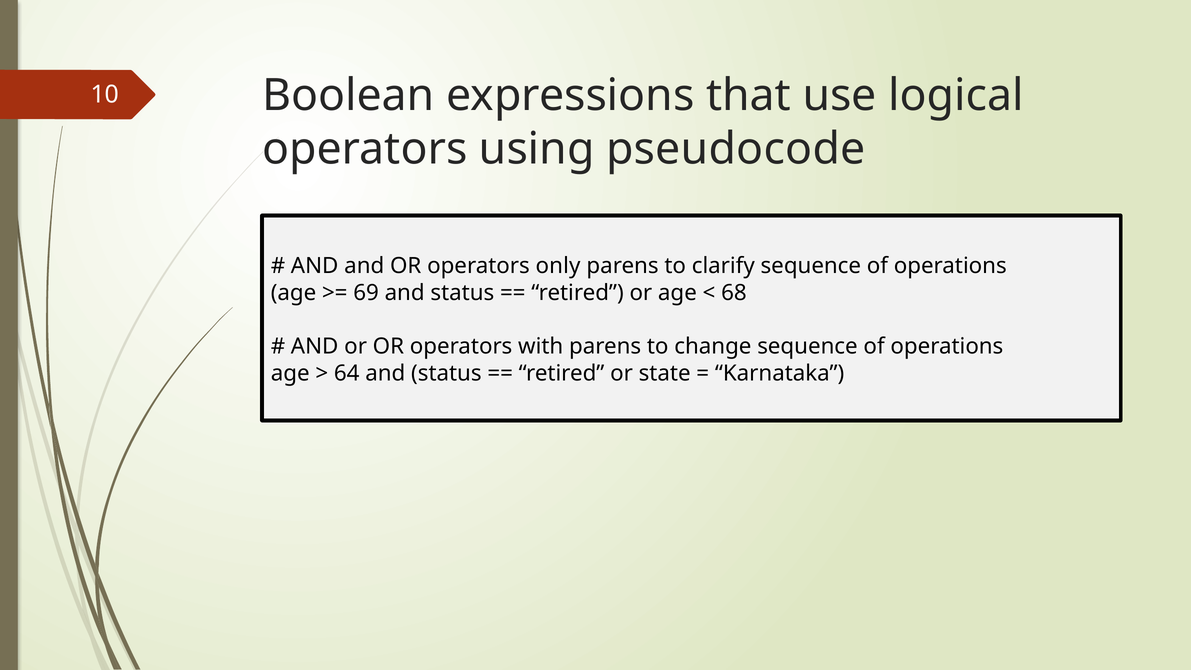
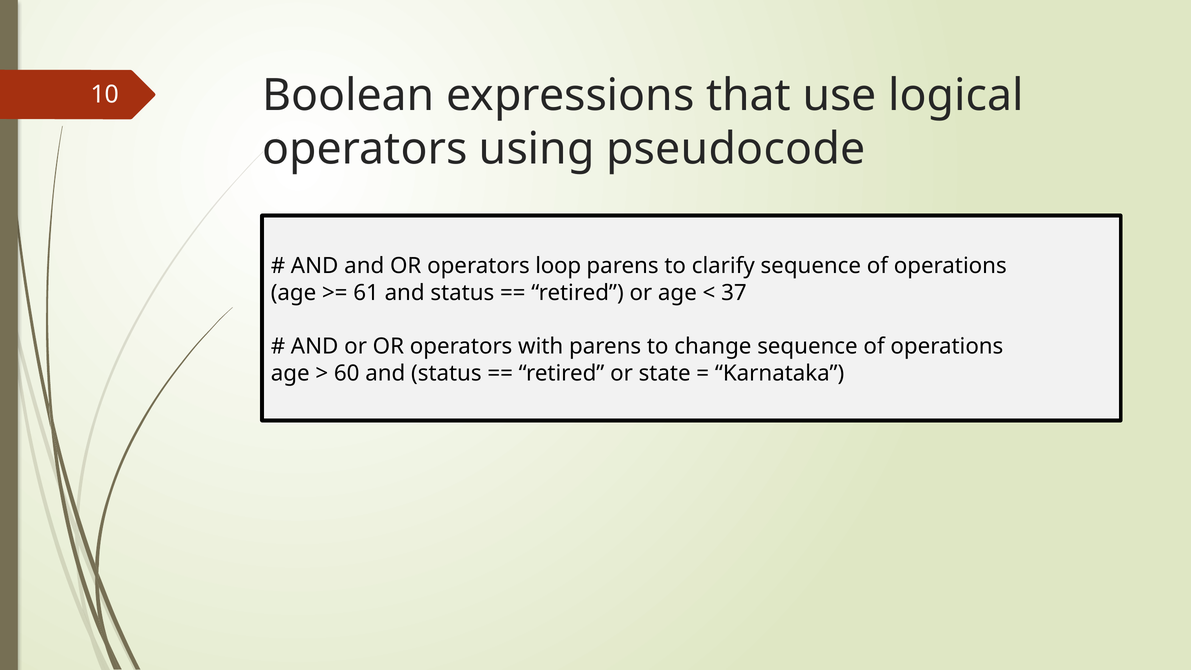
only: only -> loop
69: 69 -> 61
68: 68 -> 37
64: 64 -> 60
